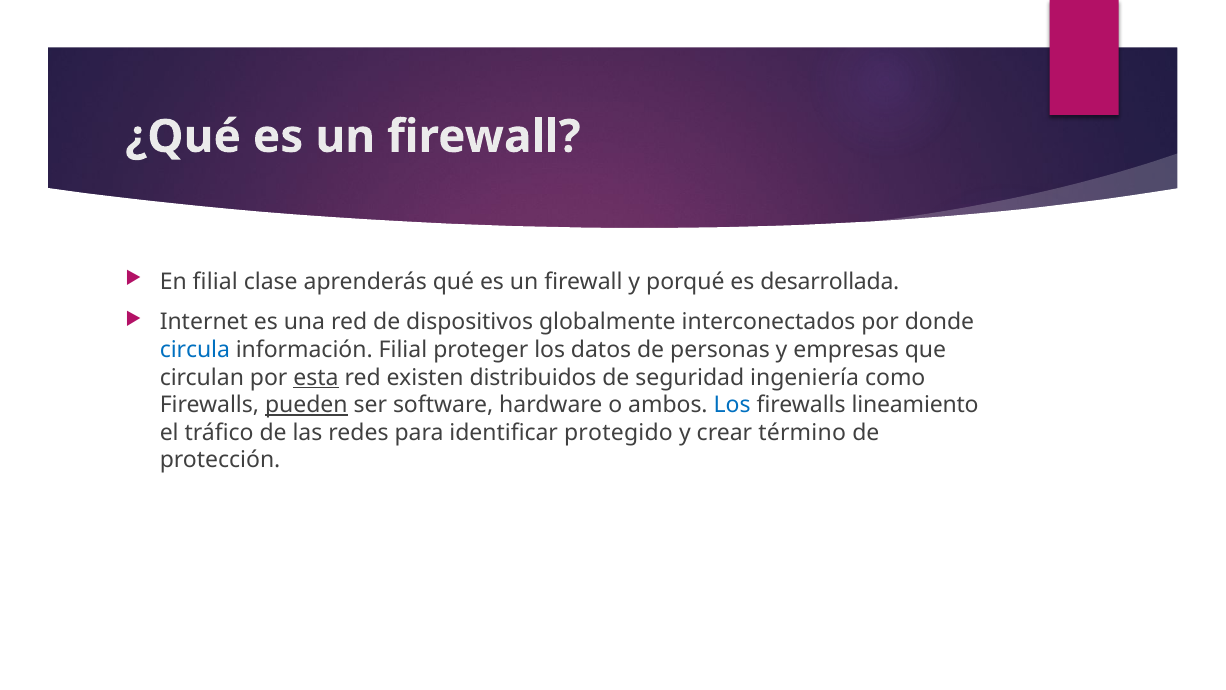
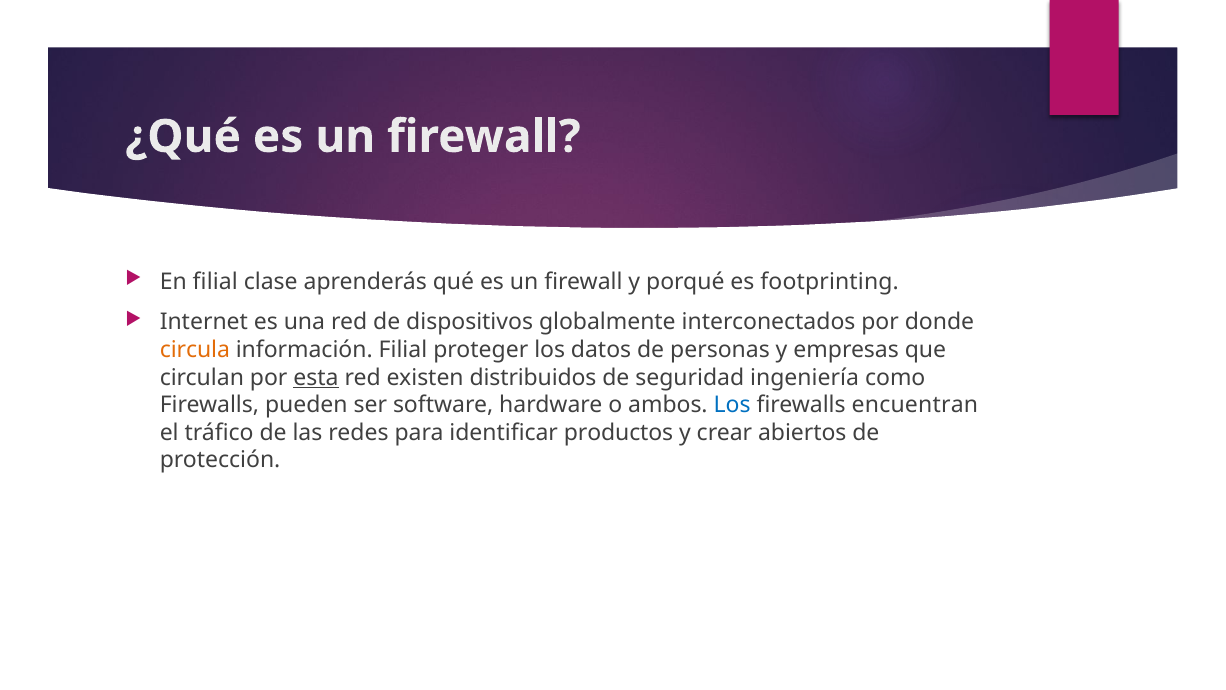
desarrollada: desarrollada -> footprinting
circula colour: blue -> orange
pueden underline: present -> none
lineamiento: lineamiento -> encuentran
protegido: protegido -> productos
término: término -> abiertos
